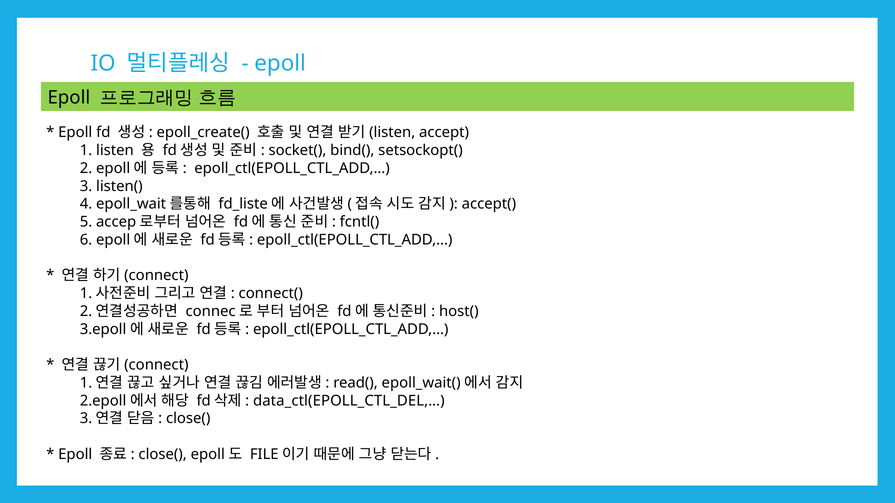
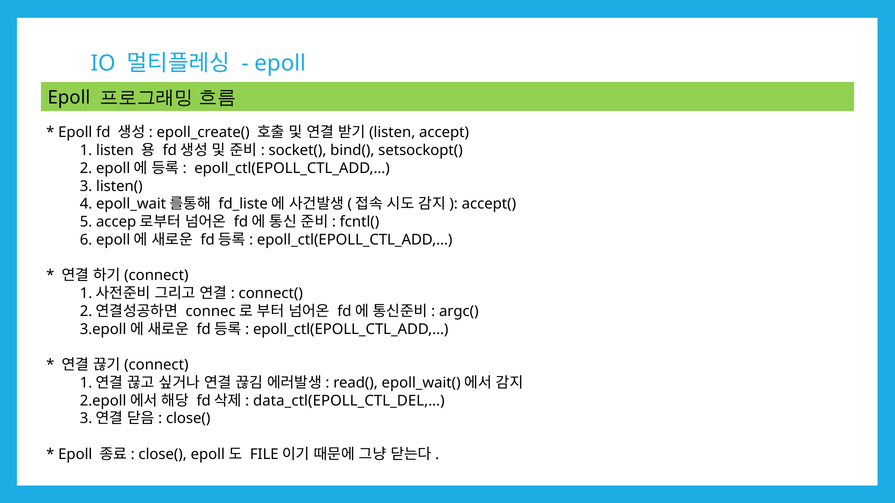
host(: host( -> argc(
